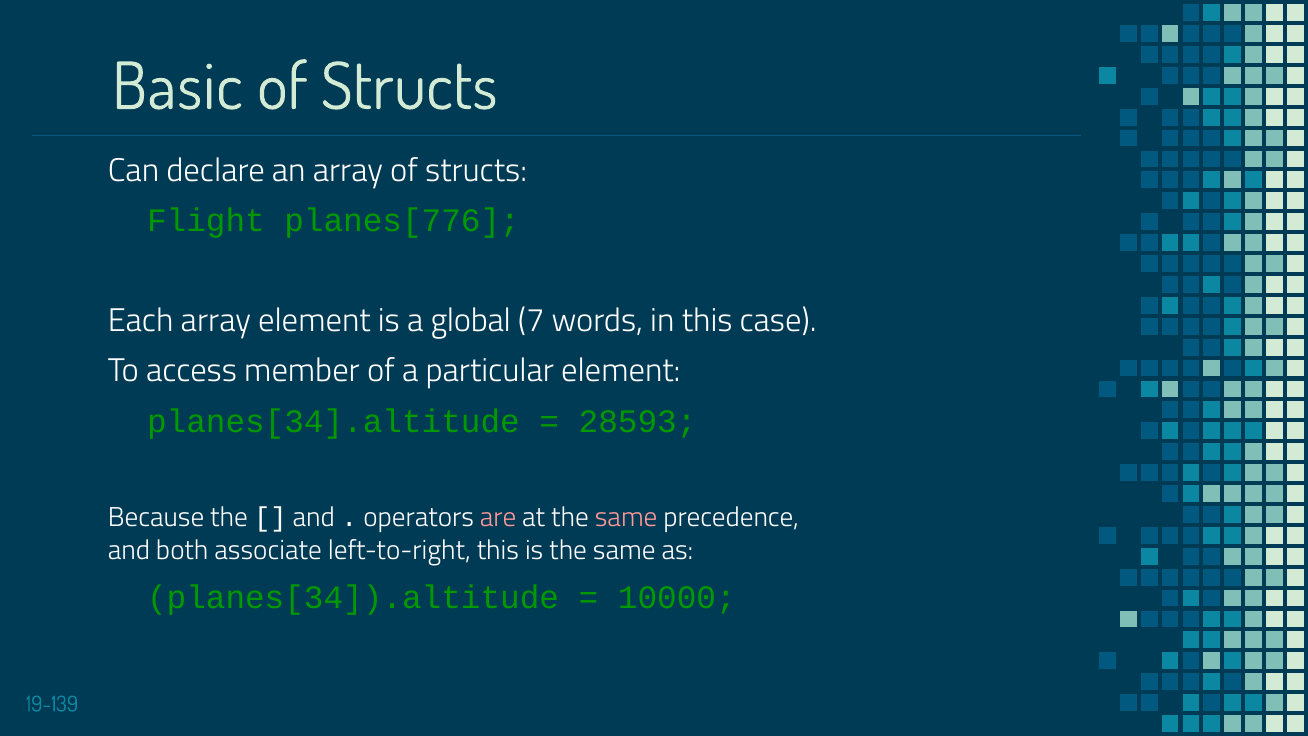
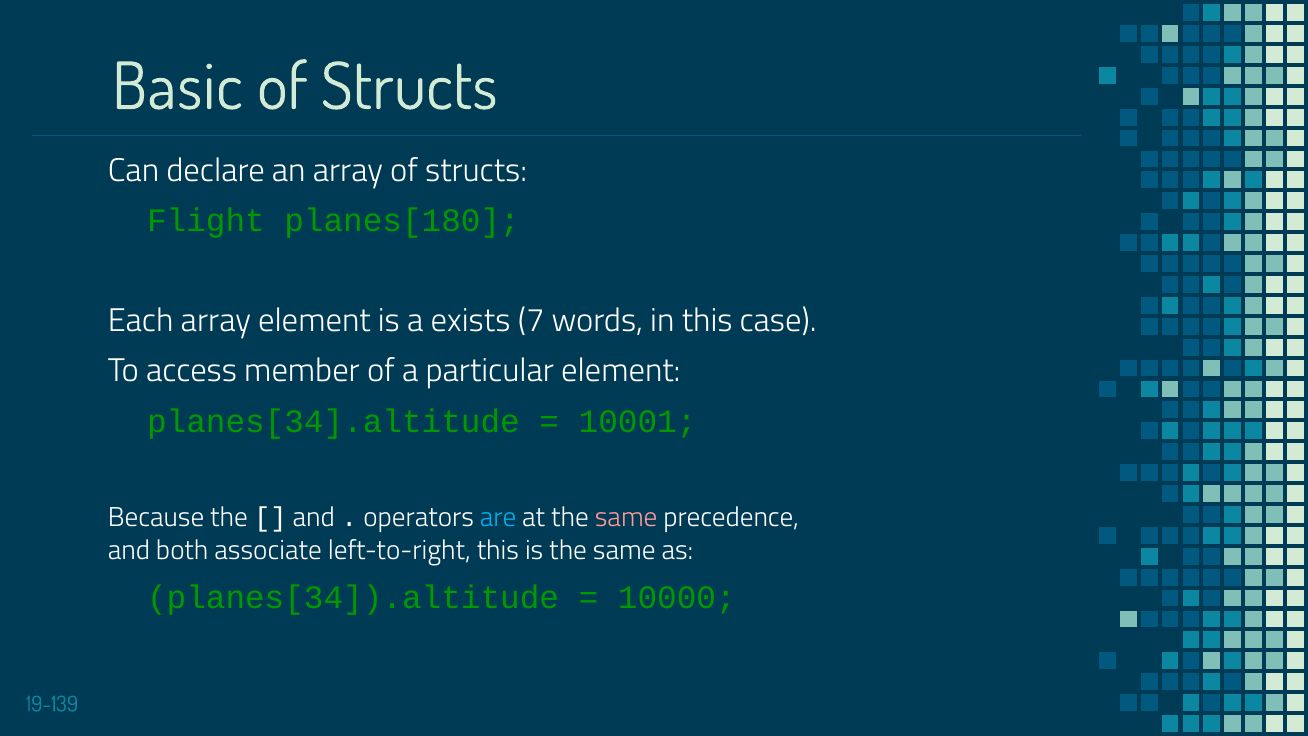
planes[776: planes[776 -> planes[180
global: global -> exists
28593: 28593 -> 10001
are colour: pink -> light blue
